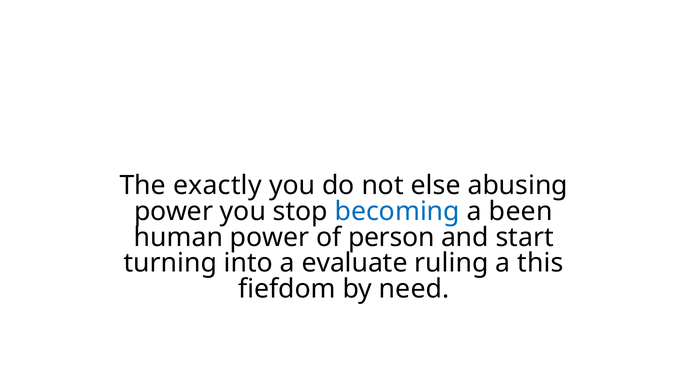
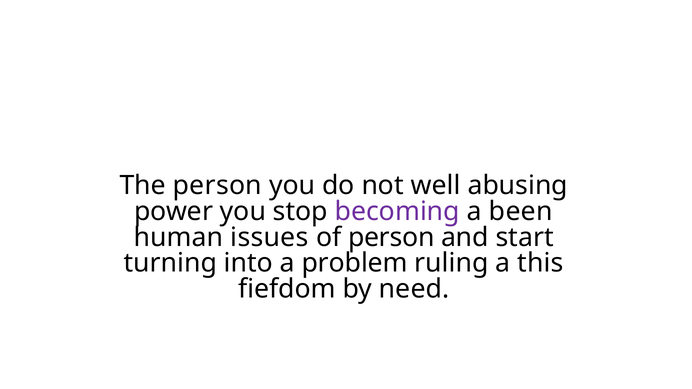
The exactly: exactly -> person
else: else -> well
becoming colour: blue -> purple
human power: power -> issues
evaluate: evaluate -> problem
